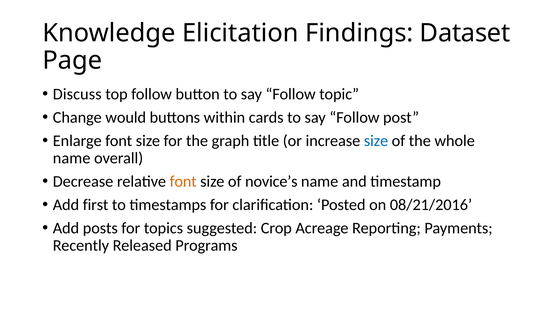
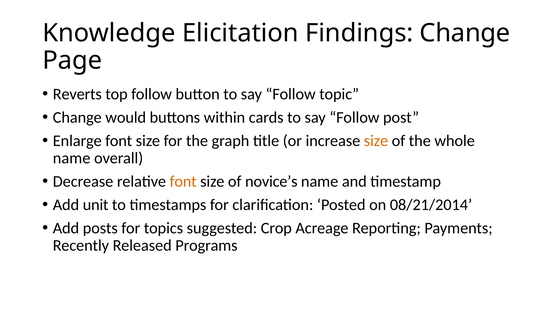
Findings Dataset: Dataset -> Change
Discuss: Discuss -> Reverts
size at (376, 141) colour: blue -> orange
first: first -> unit
08/21/2016: 08/21/2016 -> 08/21/2014
